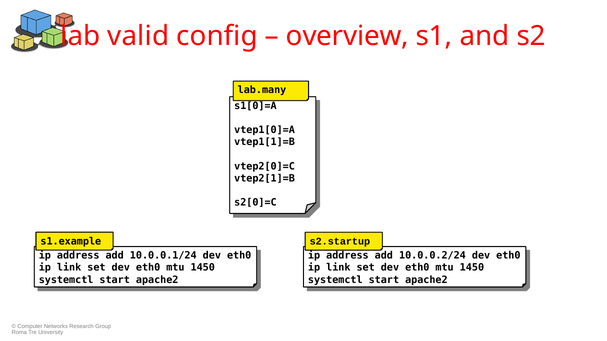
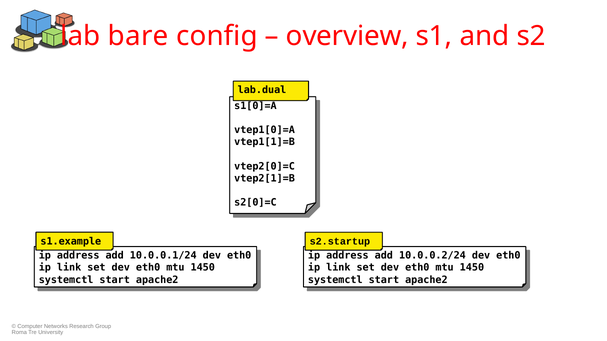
valid: valid -> bare
lab.many: lab.many -> lab.dual
